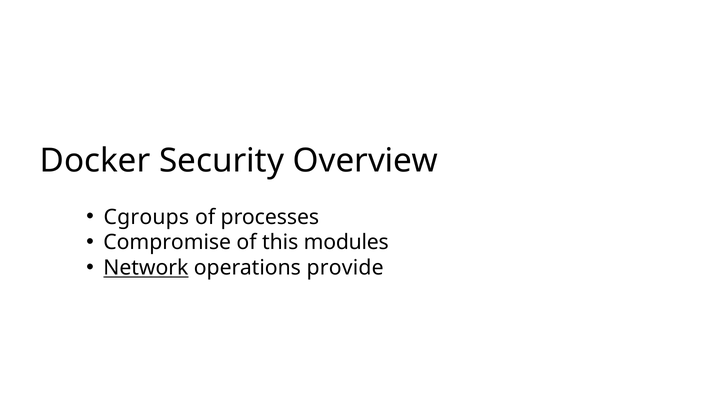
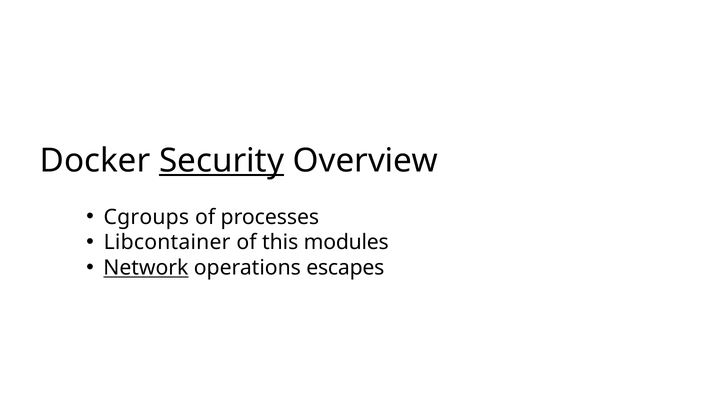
Security underline: none -> present
Compromise: Compromise -> Libcontainer
provide: provide -> escapes
